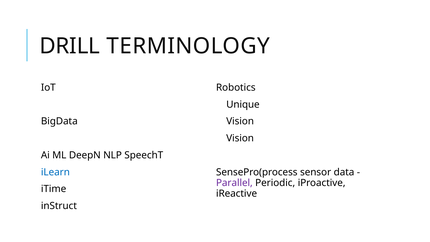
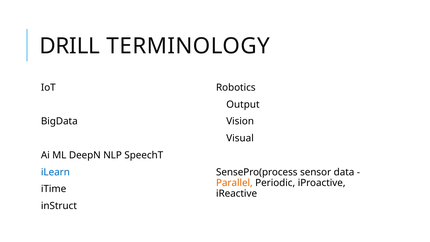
Unique: Unique -> Output
Vision at (240, 138): Vision -> Visual
Parallel colour: purple -> orange
